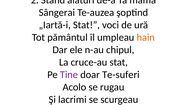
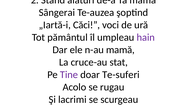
„Iartă-i Stat: Stat -> Căci
hain colour: orange -> purple
n-au chipul: chipul -> mamă
